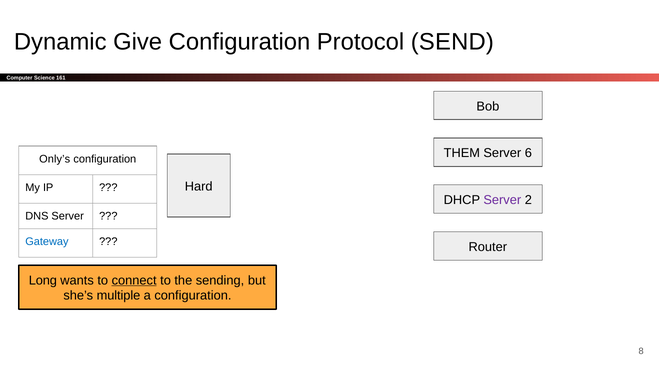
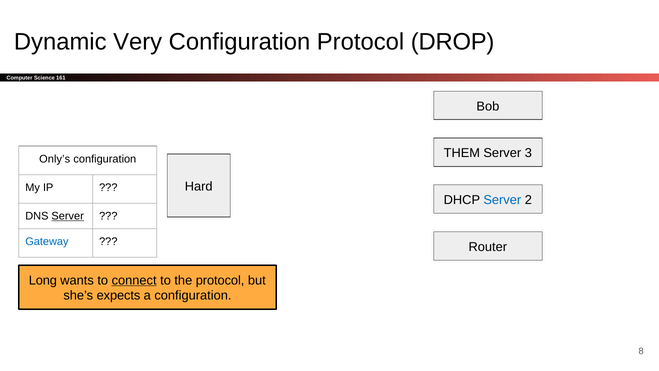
Give: Give -> Very
SEND: SEND -> DROP
6: 6 -> 3
Server at (502, 200) colour: purple -> blue
Server at (68, 216) underline: none -> present
the sending: sending -> protocol
multiple: multiple -> expects
